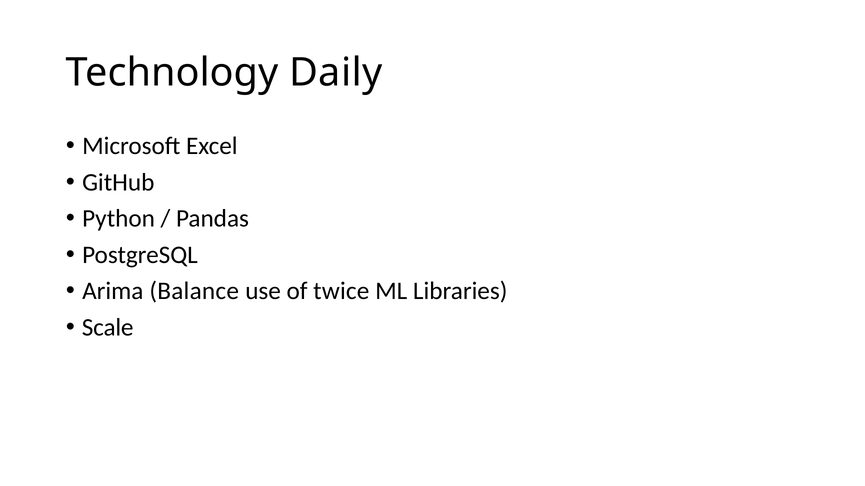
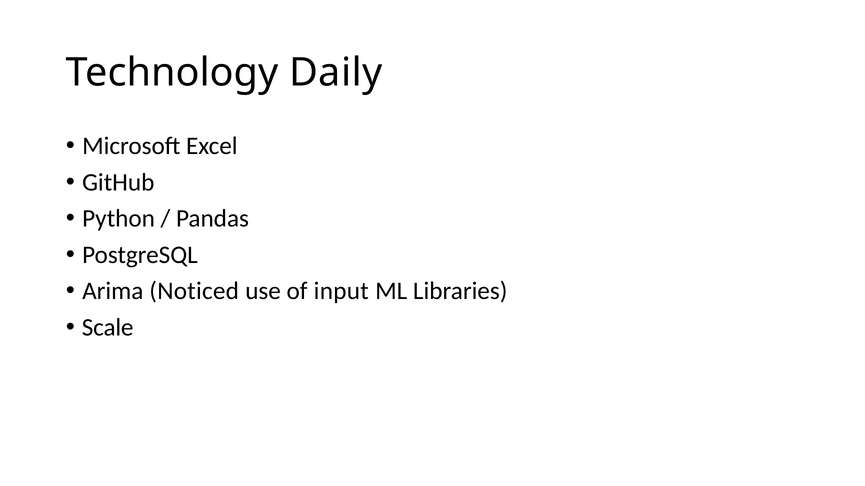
Balance: Balance -> Noticed
twice: twice -> input
